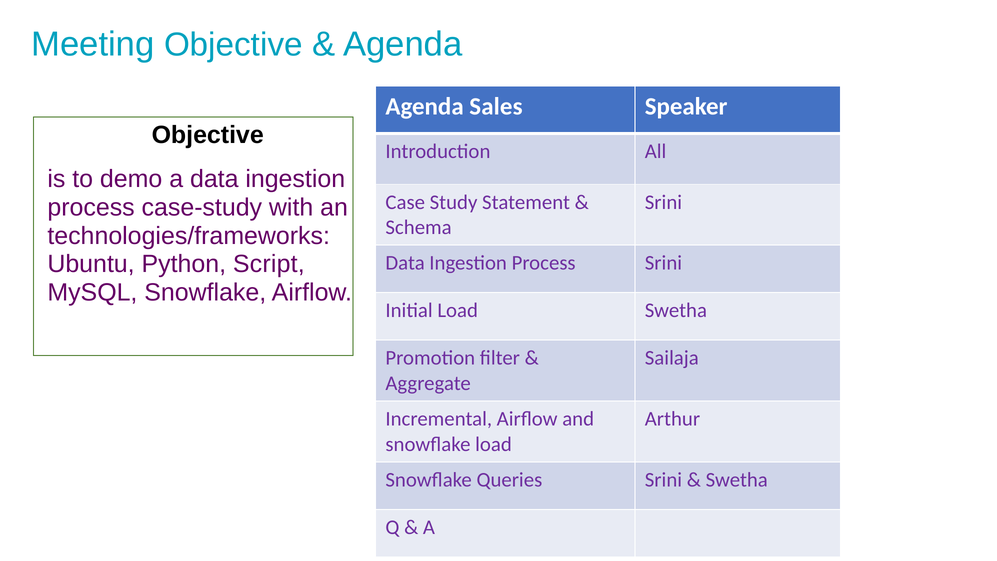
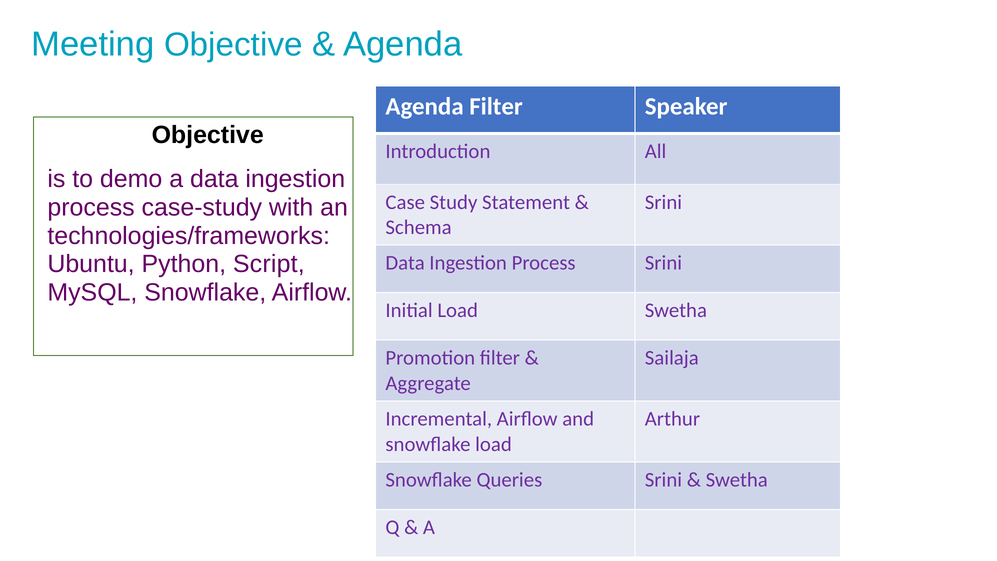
Agenda Sales: Sales -> Filter
